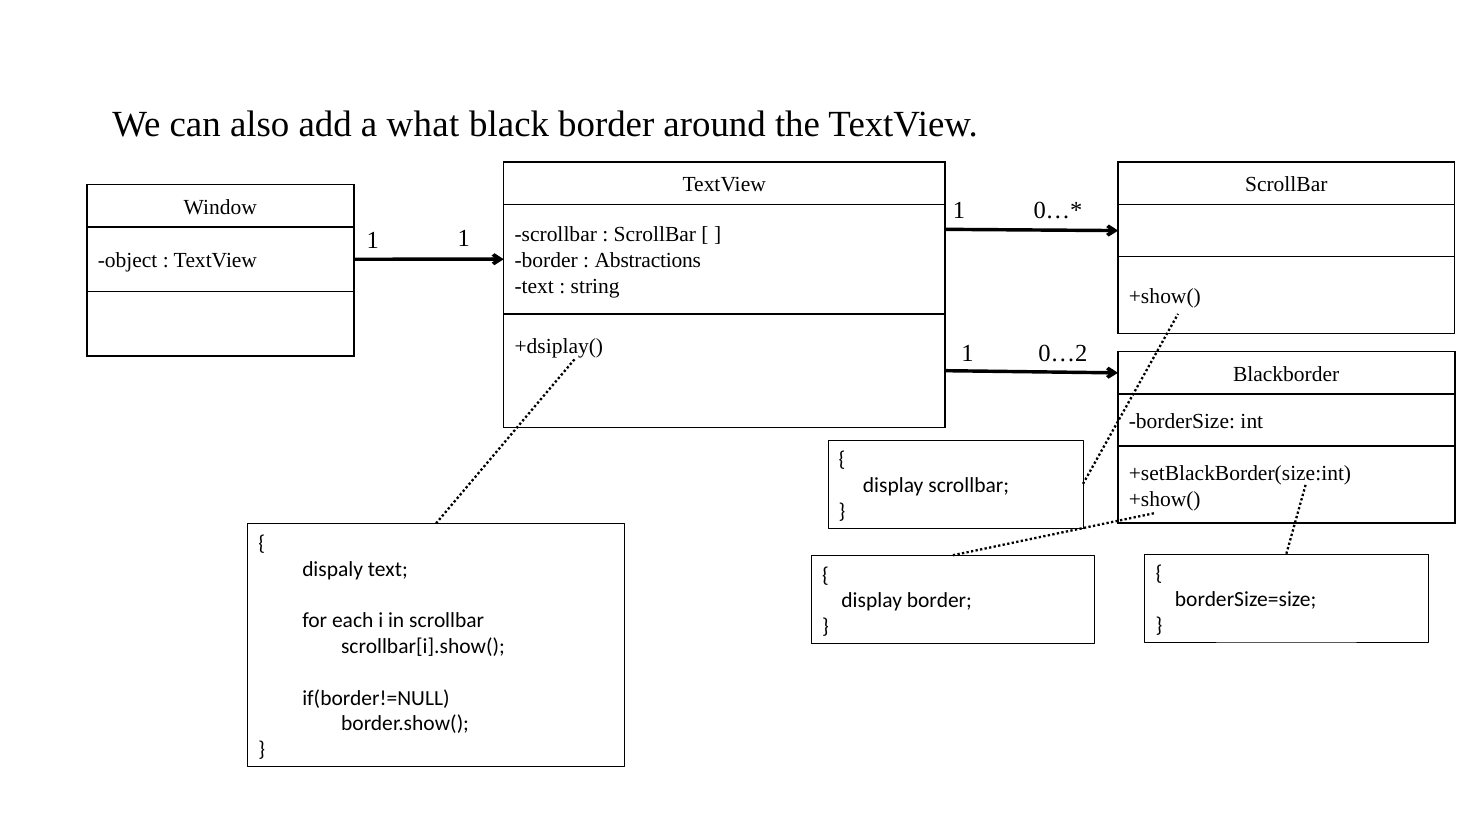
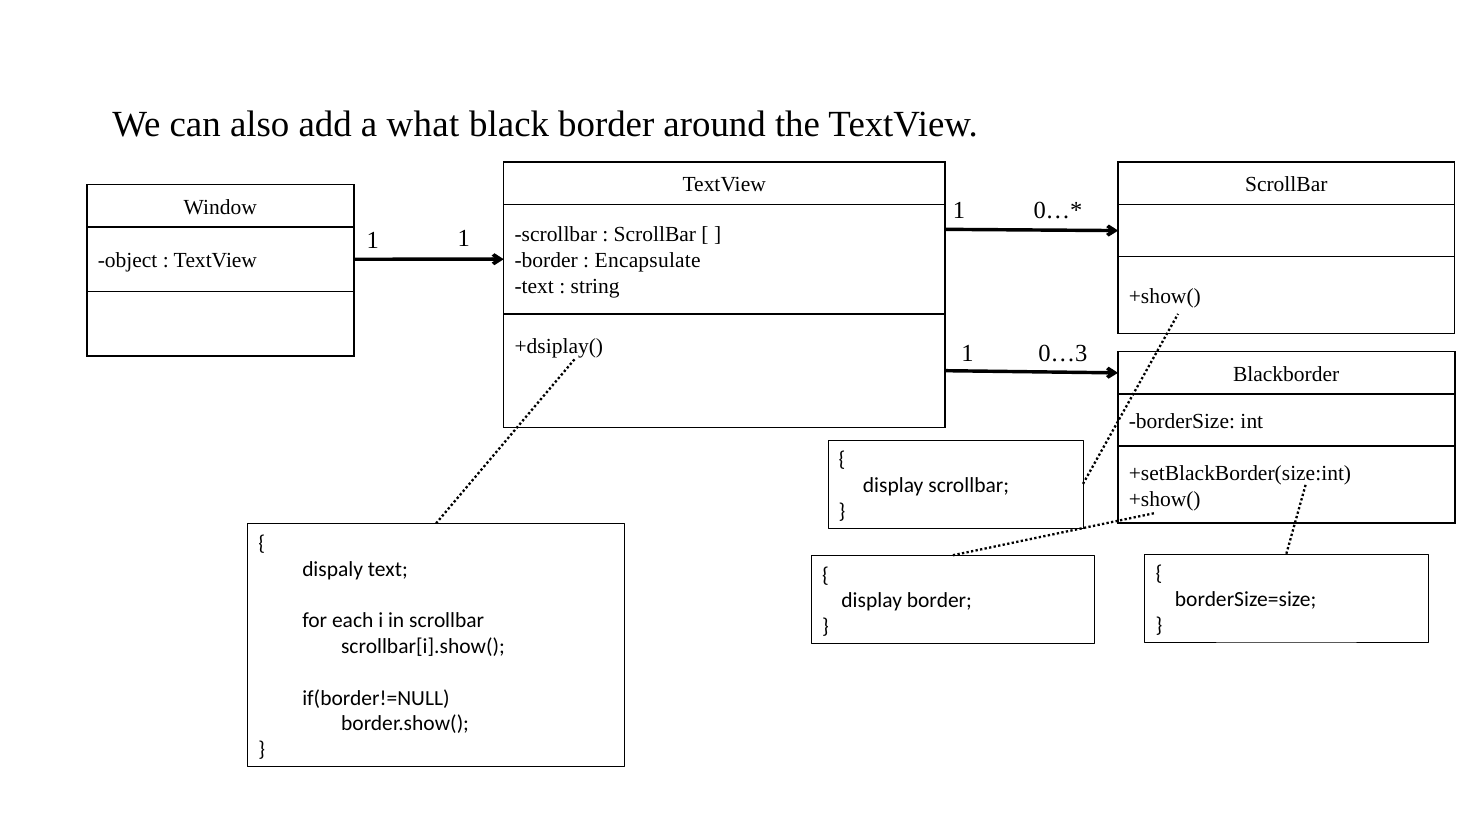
Abstractions: Abstractions -> Encapsulate
0…2: 0…2 -> 0…3
